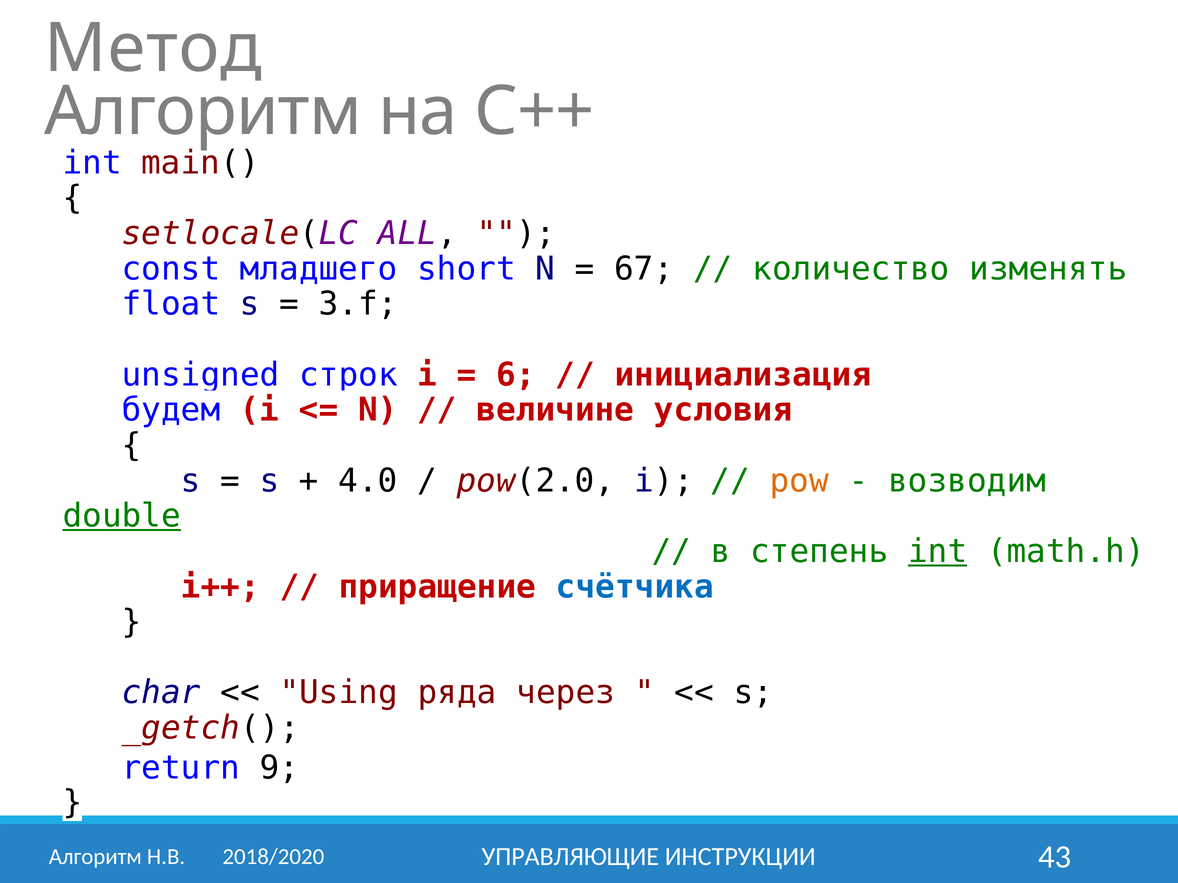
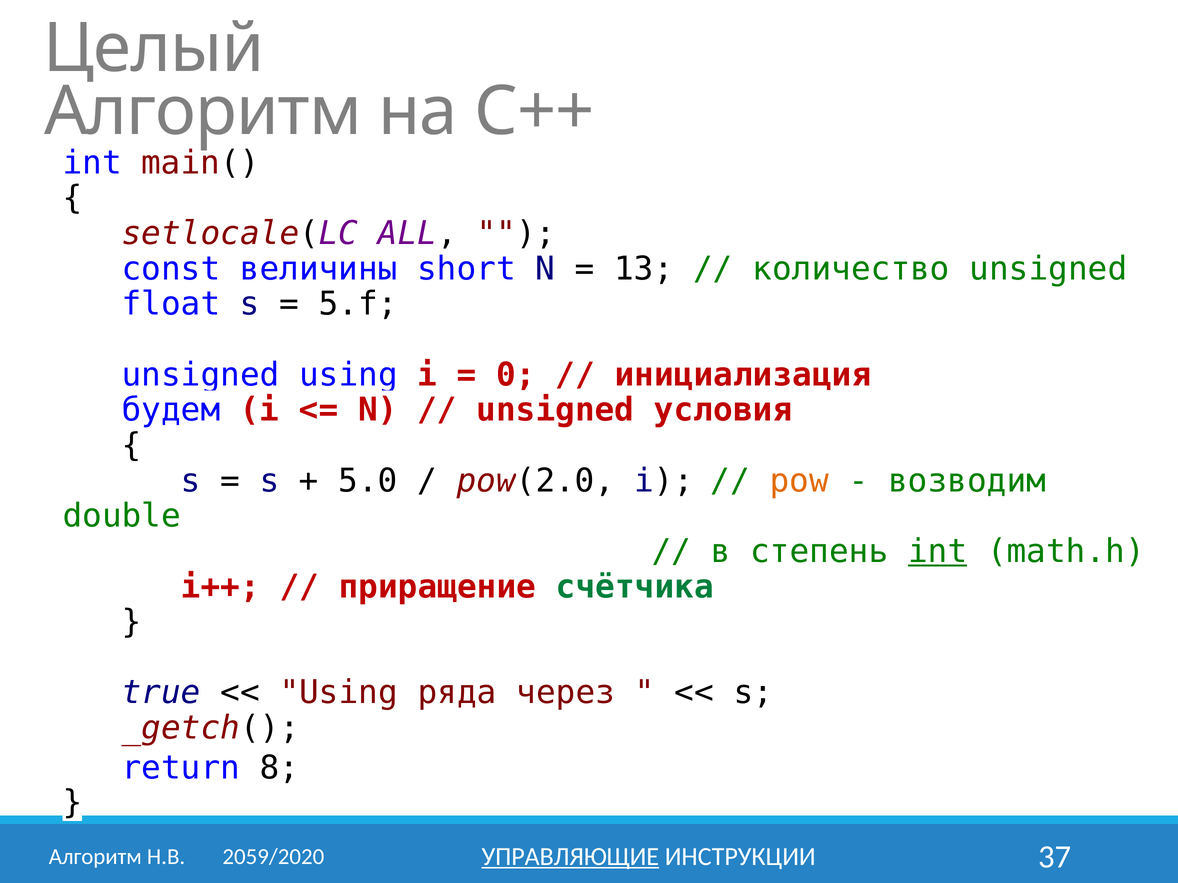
Метод: Метод -> Целый
младшего: младшего -> величины
67: 67 -> 13
количество изменять: изменять -> unsigned
3.f: 3.f -> 5.f
unsigned строк: строк -> using
6: 6 -> 0
величине at (555, 410): величине -> unsigned
4.0: 4.0 -> 5.0
double underline: present -> none
счётчика colour: blue -> green
char: char -> true
9: 9 -> 8
УПРАВЛЯЮЩИЕ underline: none -> present
43: 43 -> 37
2018/2020: 2018/2020 -> 2059/2020
